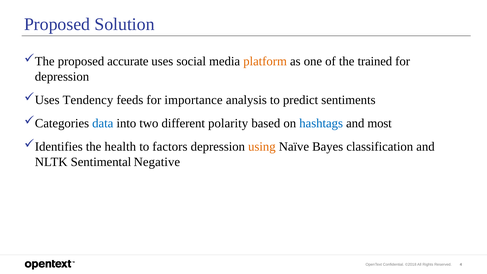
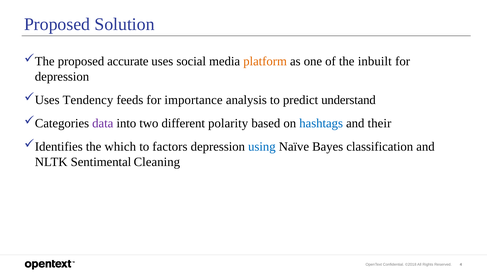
trained: trained -> inbuilt
sentiments: sentiments -> understand
data colour: blue -> purple
most: most -> their
health: health -> which
using colour: orange -> blue
Negative: Negative -> Cleaning
